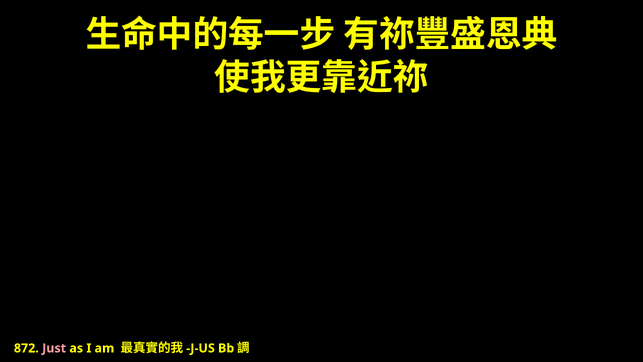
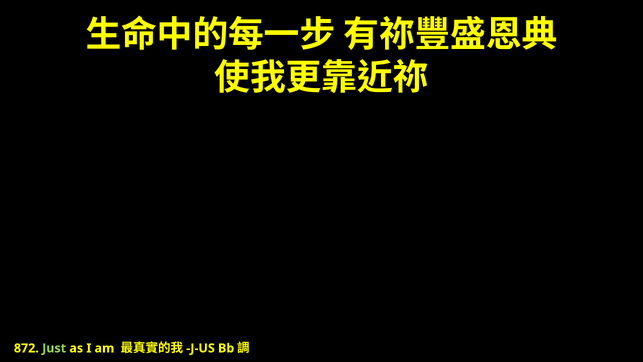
Just colour: pink -> light green
